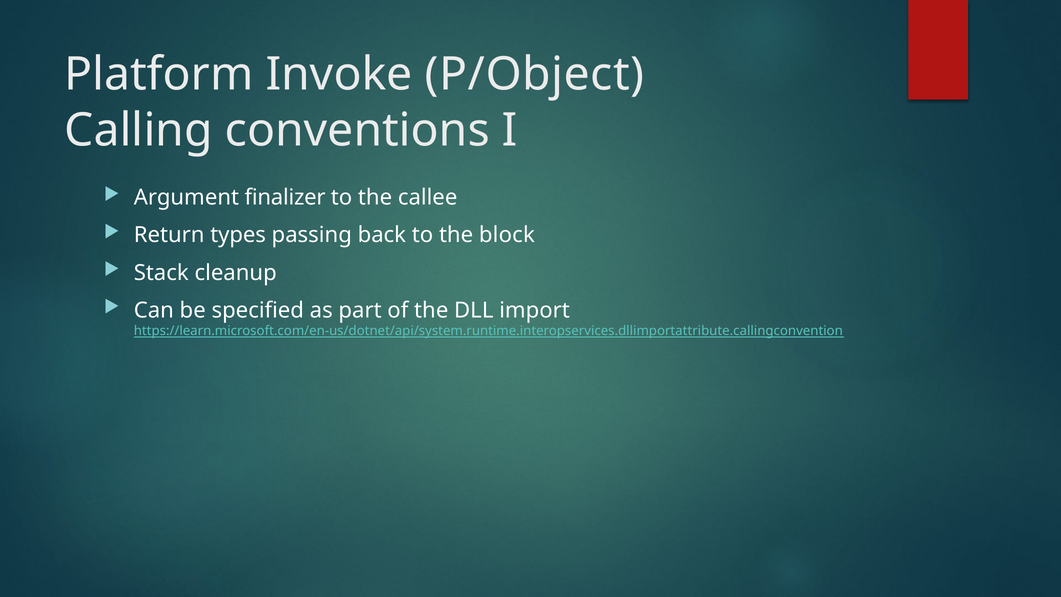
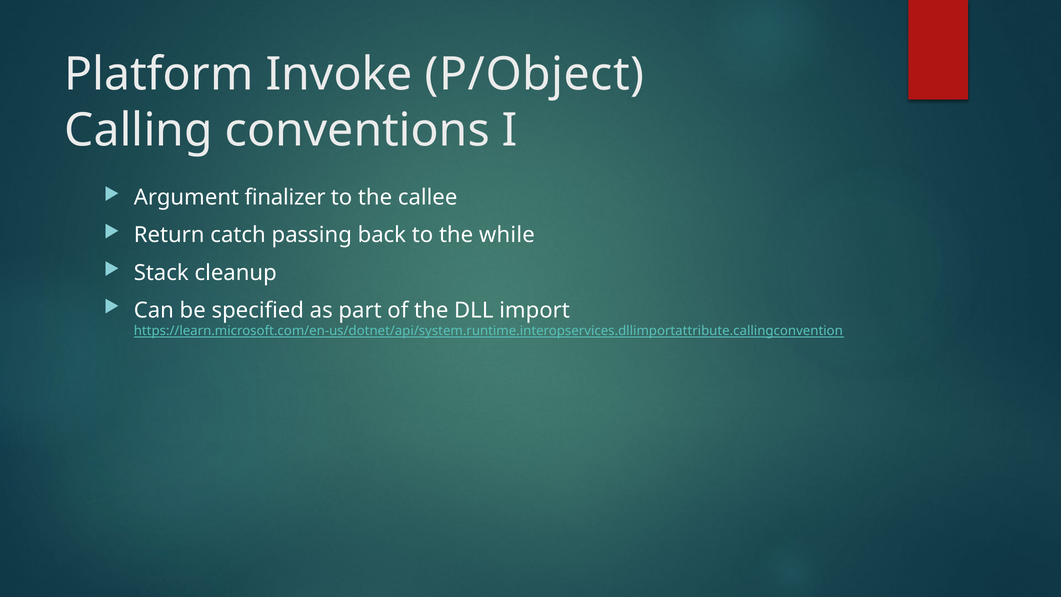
types: types -> catch
block: block -> while
